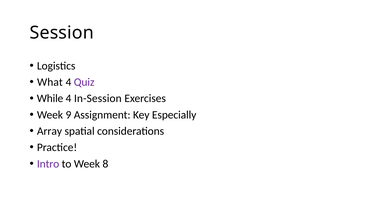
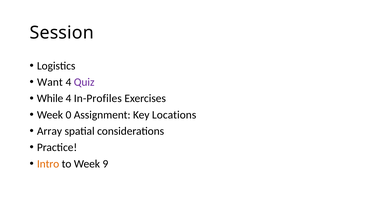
What: What -> Want
In-Session: In-Session -> In-Profiles
9: 9 -> 0
Especially: Especially -> Locations
Intro colour: purple -> orange
8: 8 -> 9
